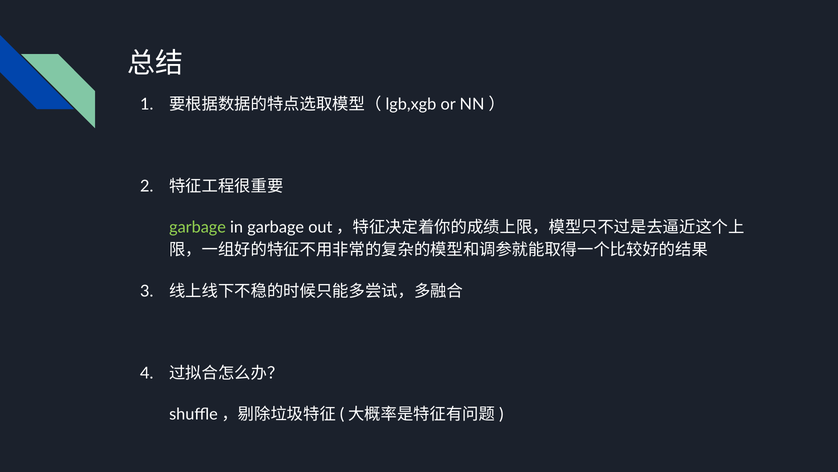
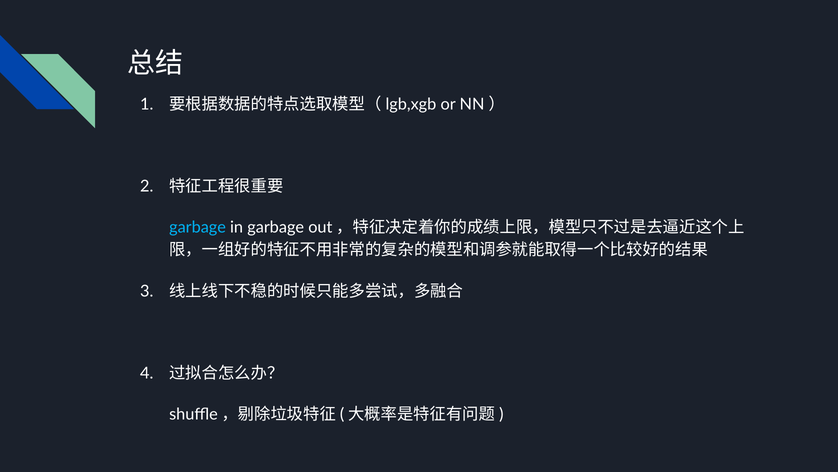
garbage at (198, 227) colour: light green -> light blue
